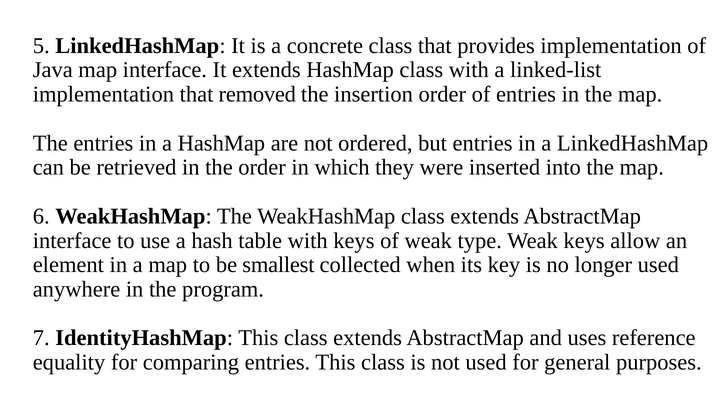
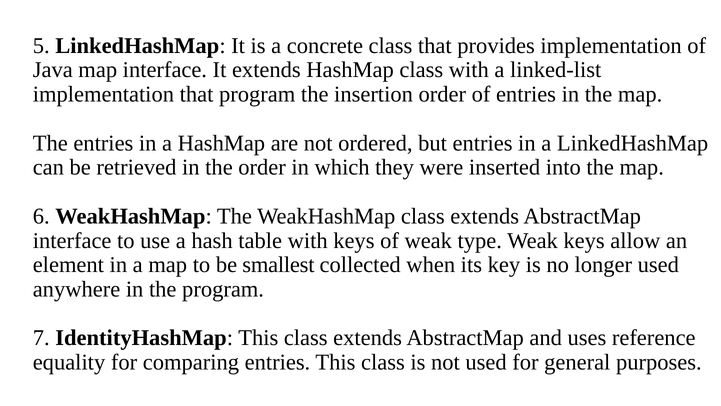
that removed: removed -> program
